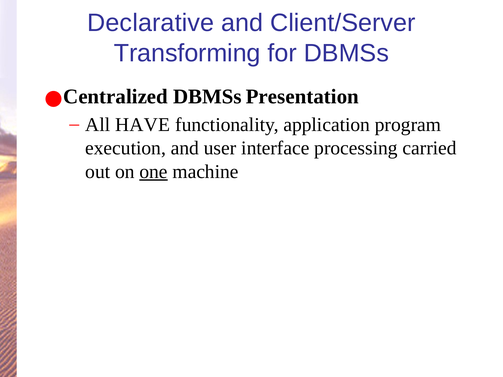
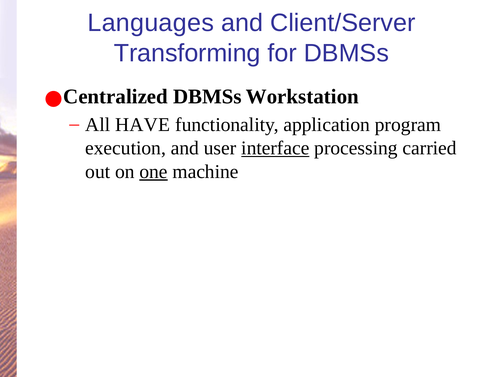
Declarative: Declarative -> Languages
Presentation: Presentation -> Workstation
interface underline: none -> present
